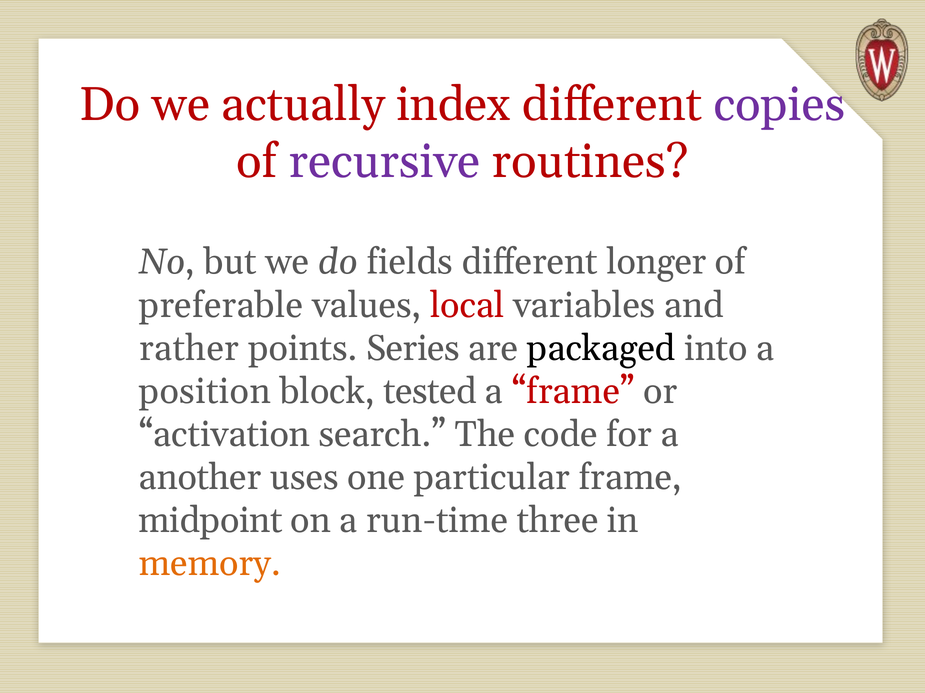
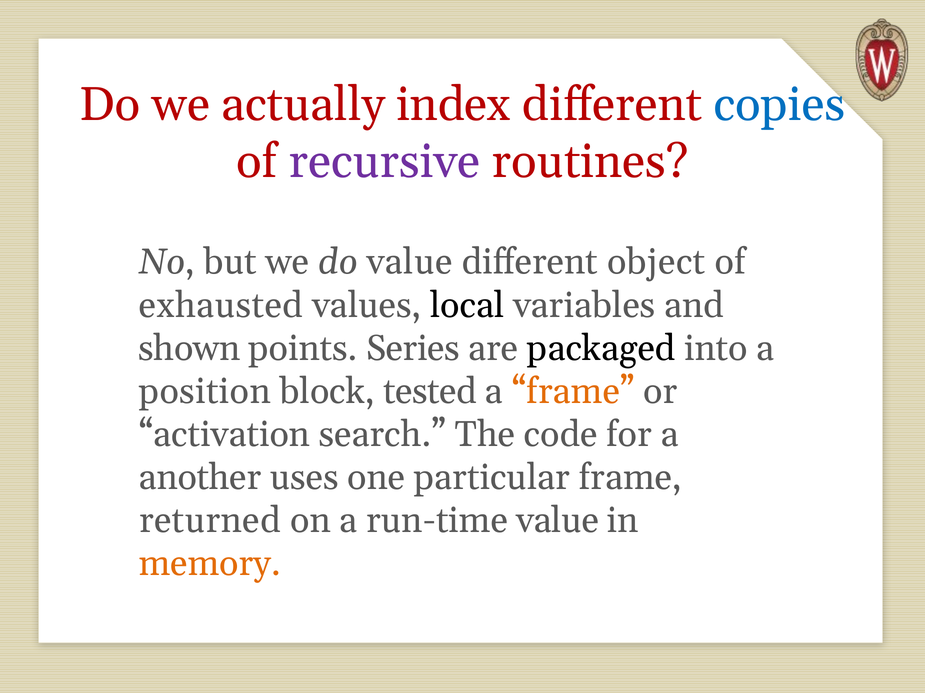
copies colour: purple -> blue
do fields: fields -> value
longer: longer -> object
preferable: preferable -> exhausted
local colour: red -> black
rather: rather -> shown
frame at (573, 392) colour: red -> orange
midpoint: midpoint -> returned
run-time three: three -> value
